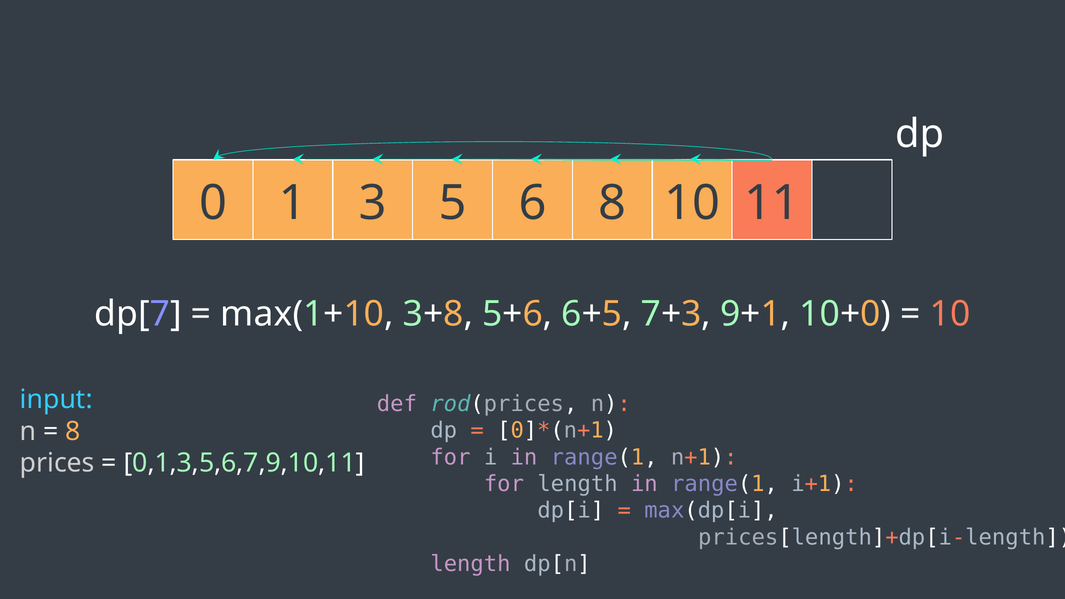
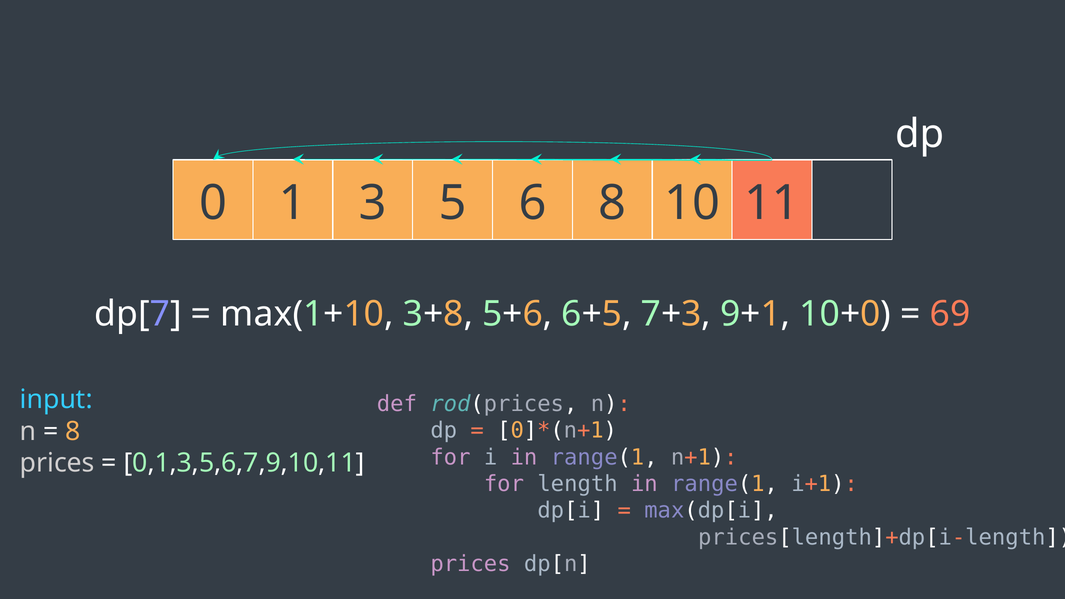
10 at (950, 314): 10 -> 69
length at (470, 564): length -> prices
